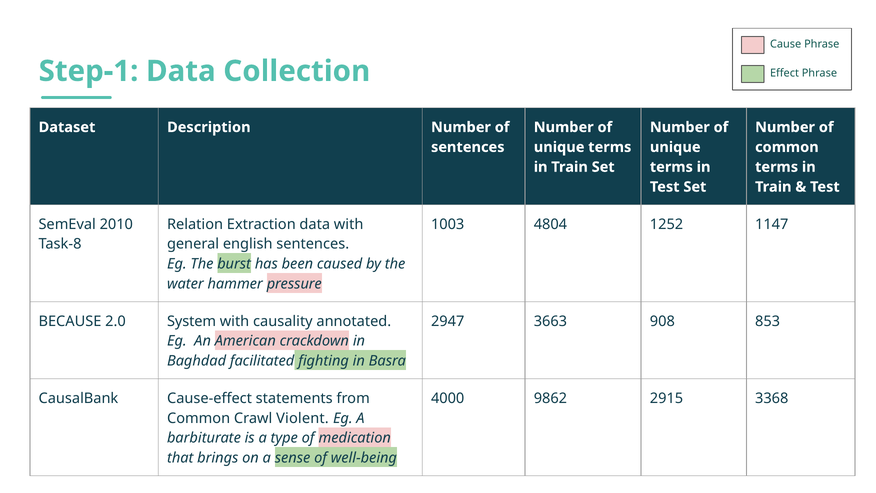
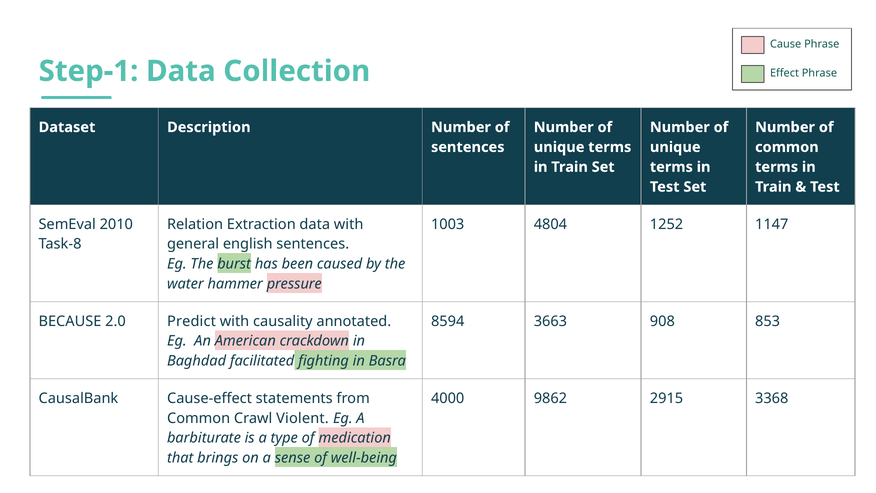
System: System -> Predict
2947: 2947 -> 8594
